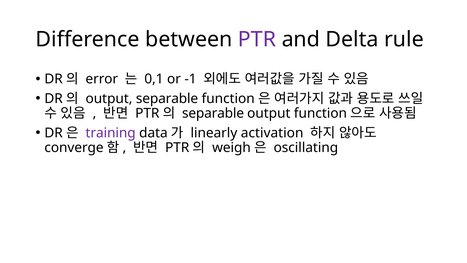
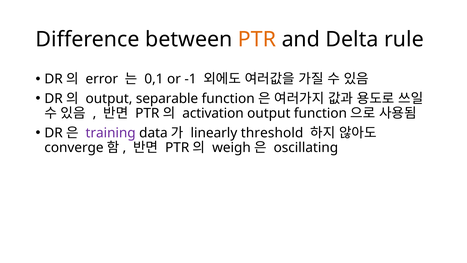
PTR at (257, 39) colour: purple -> orange
separable at (213, 113): separable -> activation
activation: activation -> threshold
